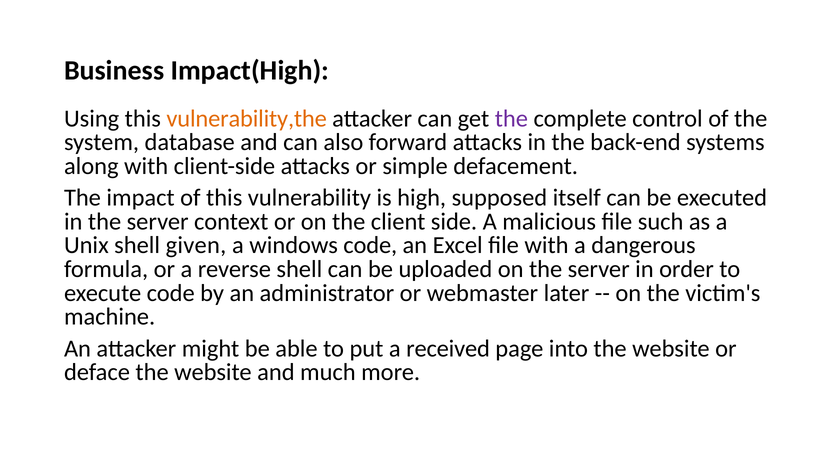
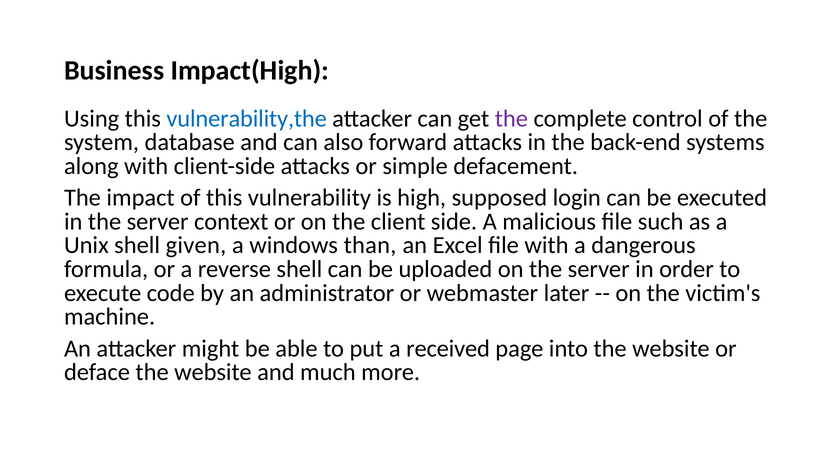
vulnerability,the colour: orange -> blue
itself: itself -> login
windows code: code -> than
